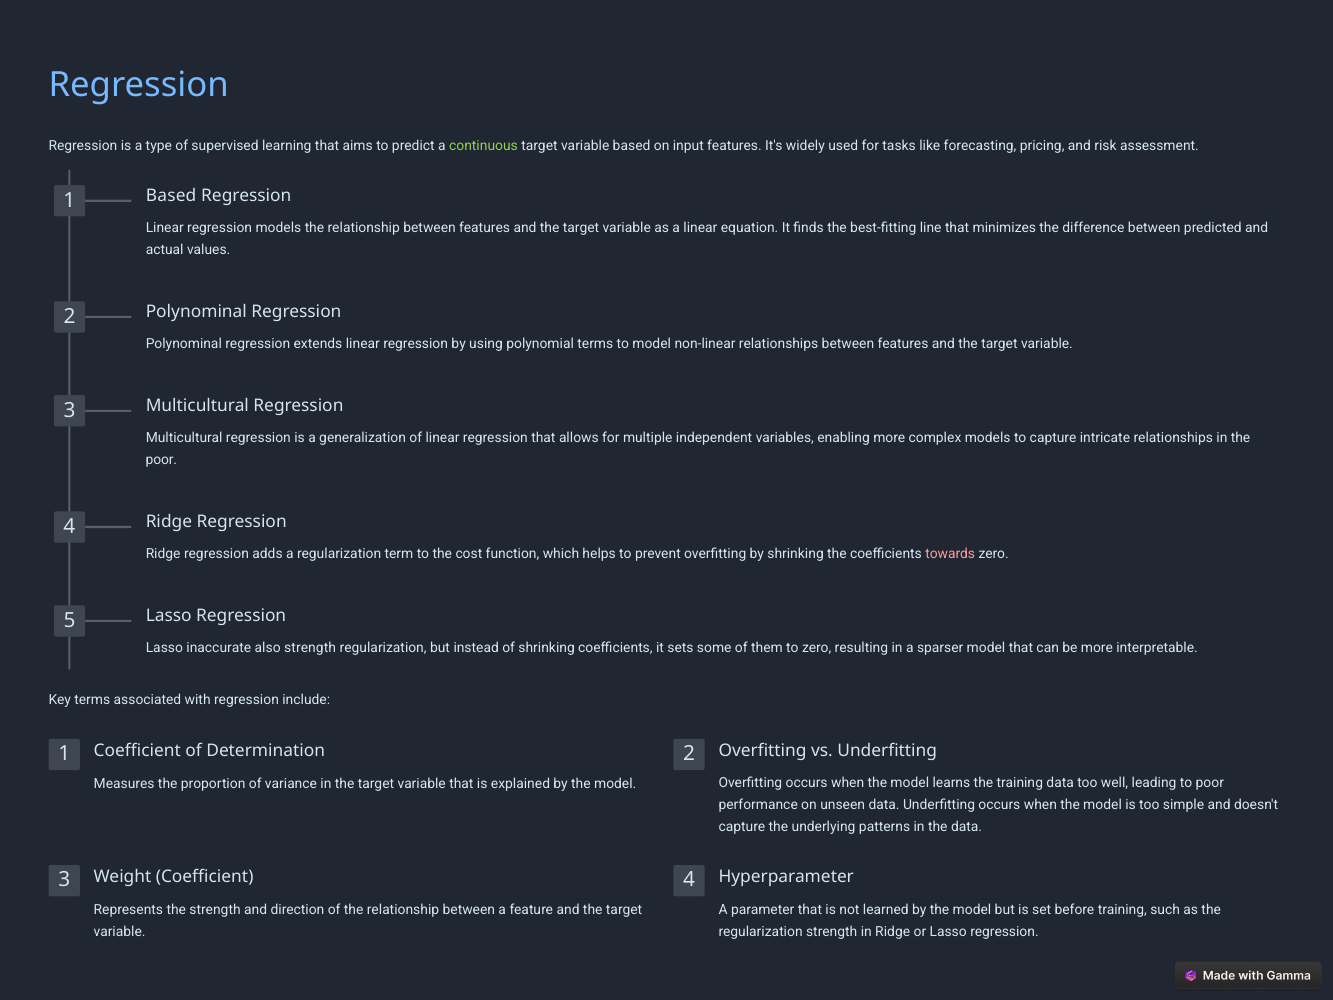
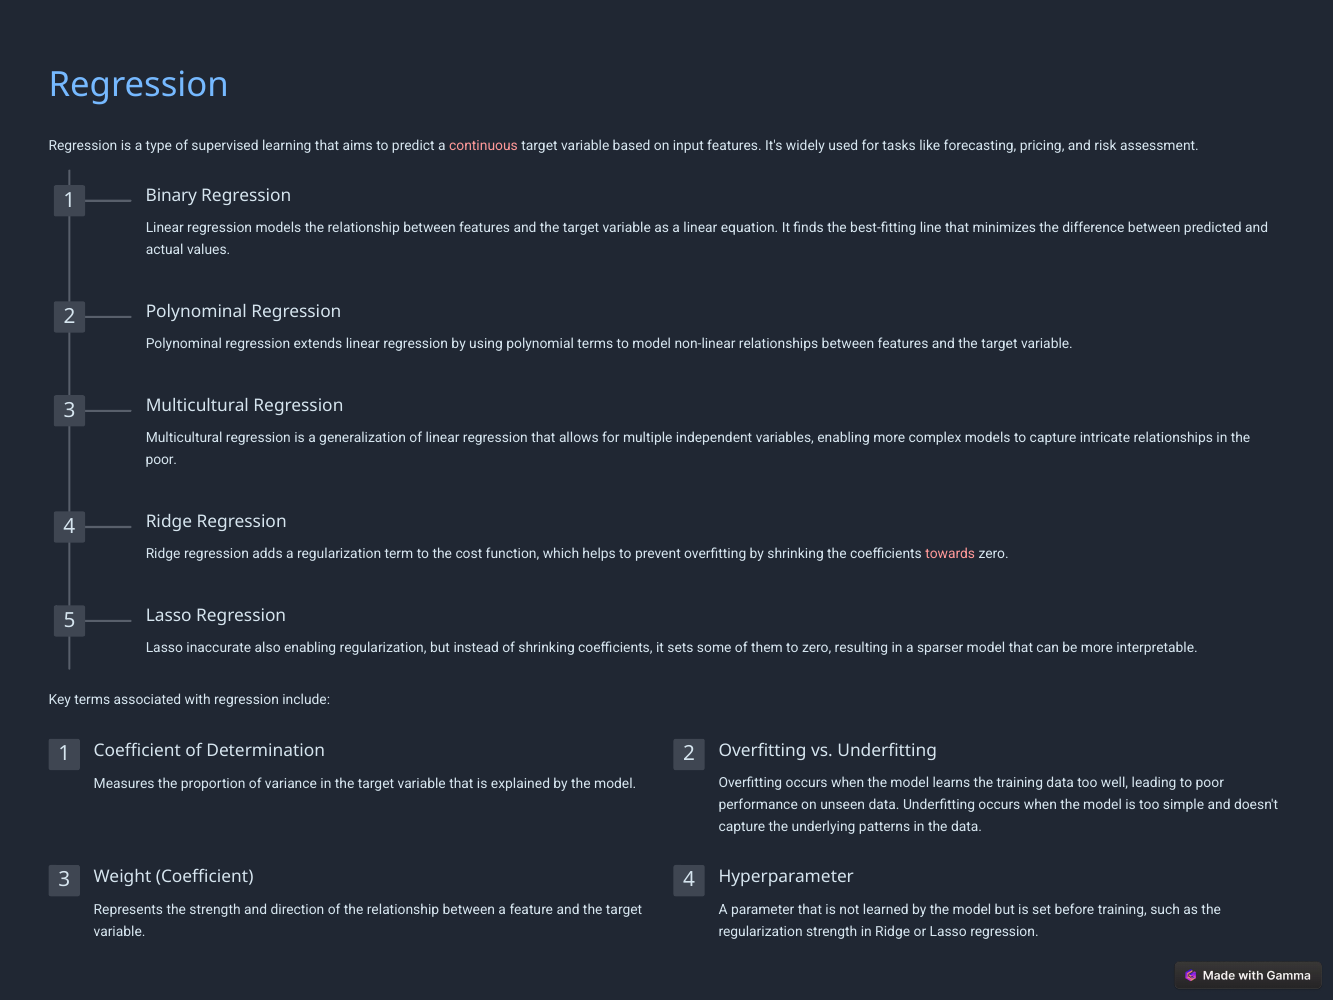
continuous colour: light green -> pink
1 Based: Based -> Binary
also strength: strength -> enabling
